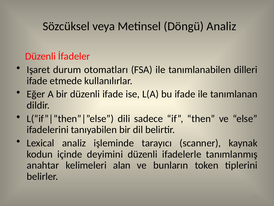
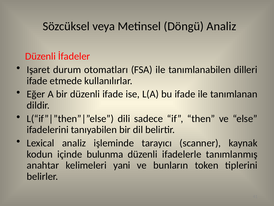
deyimini: deyimini -> bulunma
alan: alan -> yani
